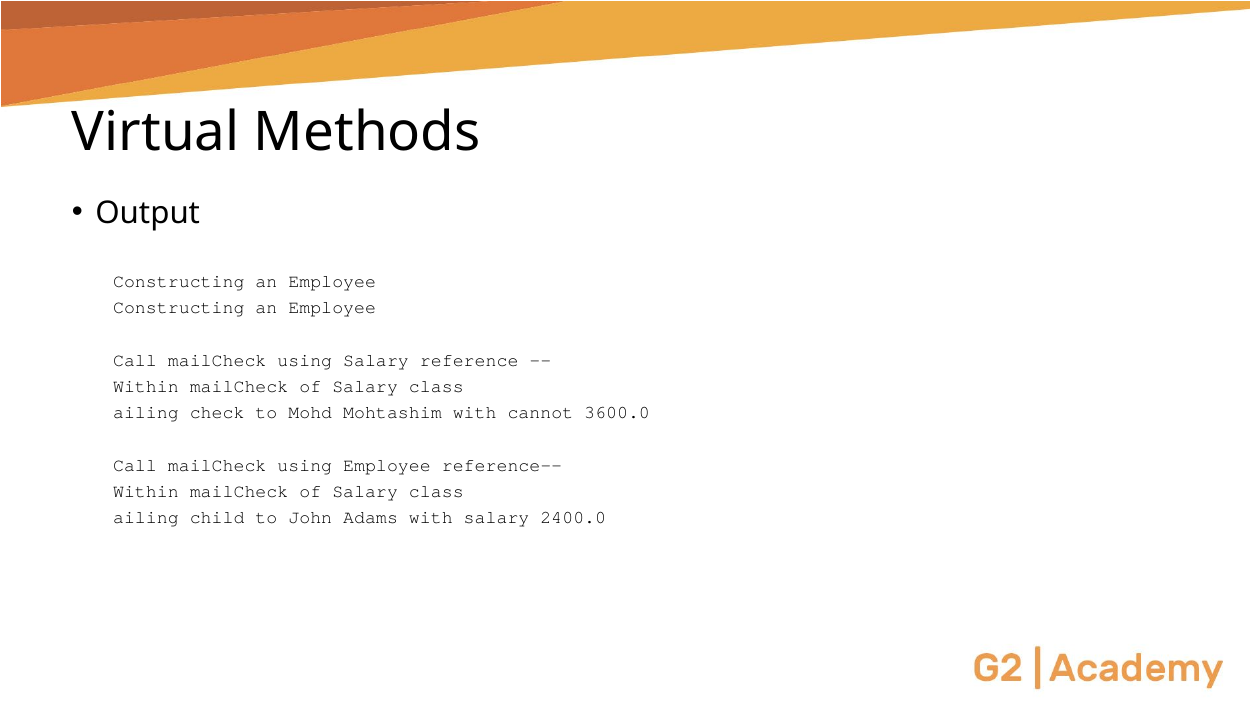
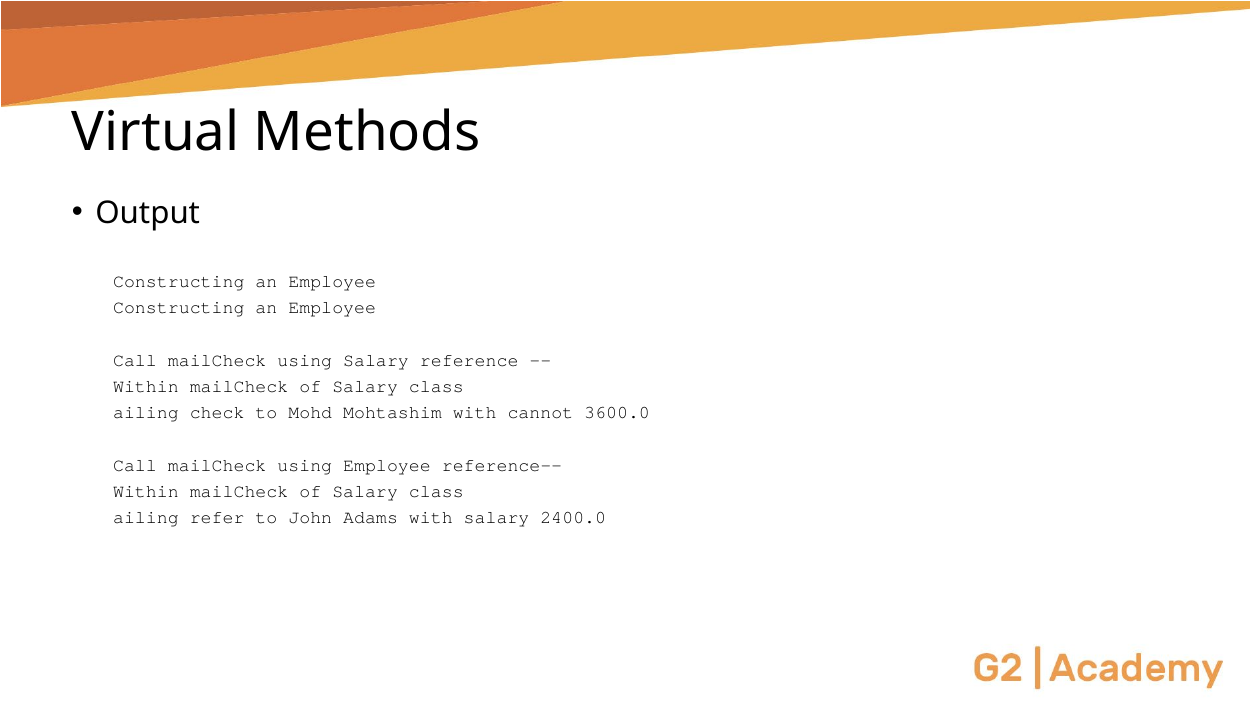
child: child -> refer
